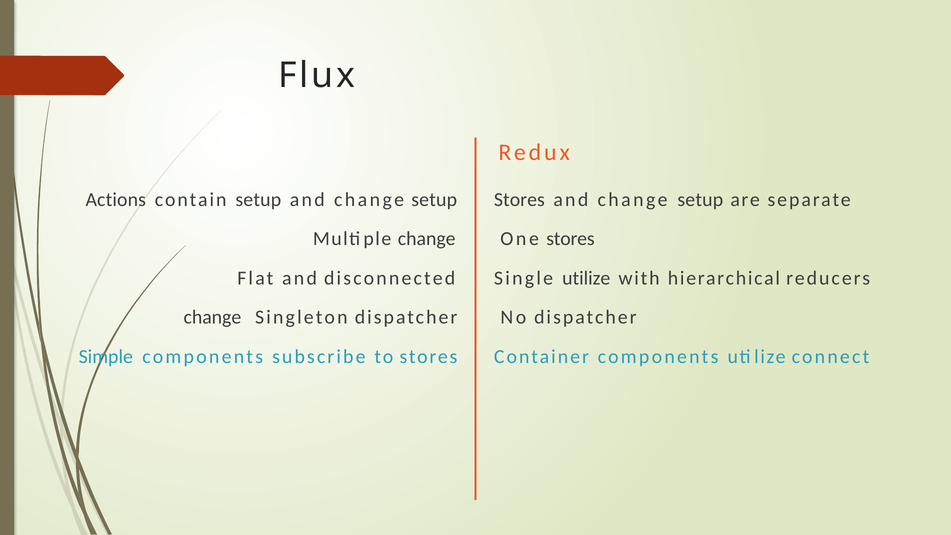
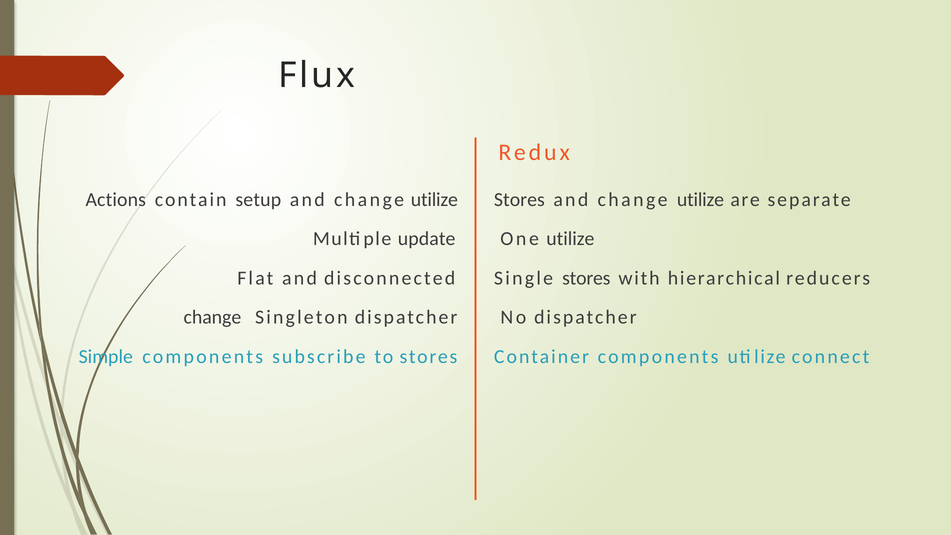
setup at (434, 200): setup -> utilize
setup at (700, 200): setup -> utilize
Multiple change: change -> update
One stores: stores -> utilize
Single utilize: utilize -> stores
